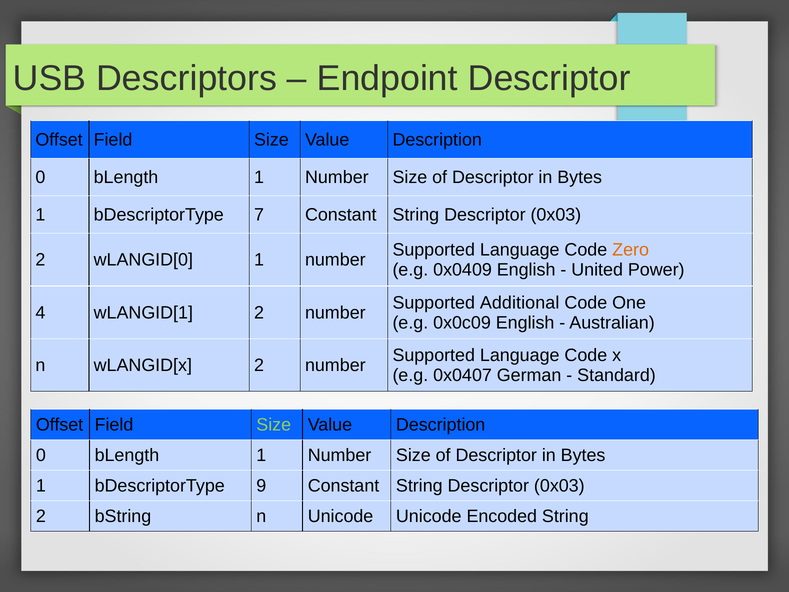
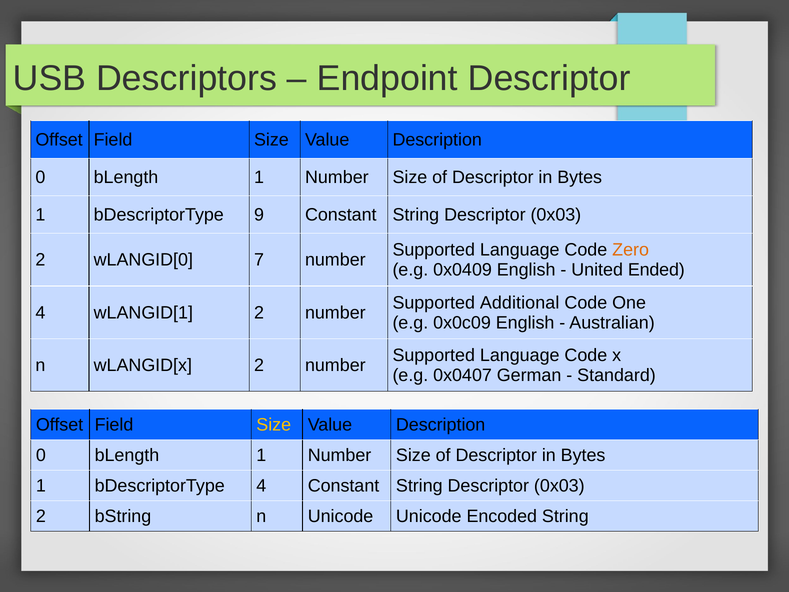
7: 7 -> 9
wLANGID[0 1: 1 -> 7
Power: Power -> Ended
Size at (274, 425) colour: light green -> yellow
bDescriptorType 9: 9 -> 4
